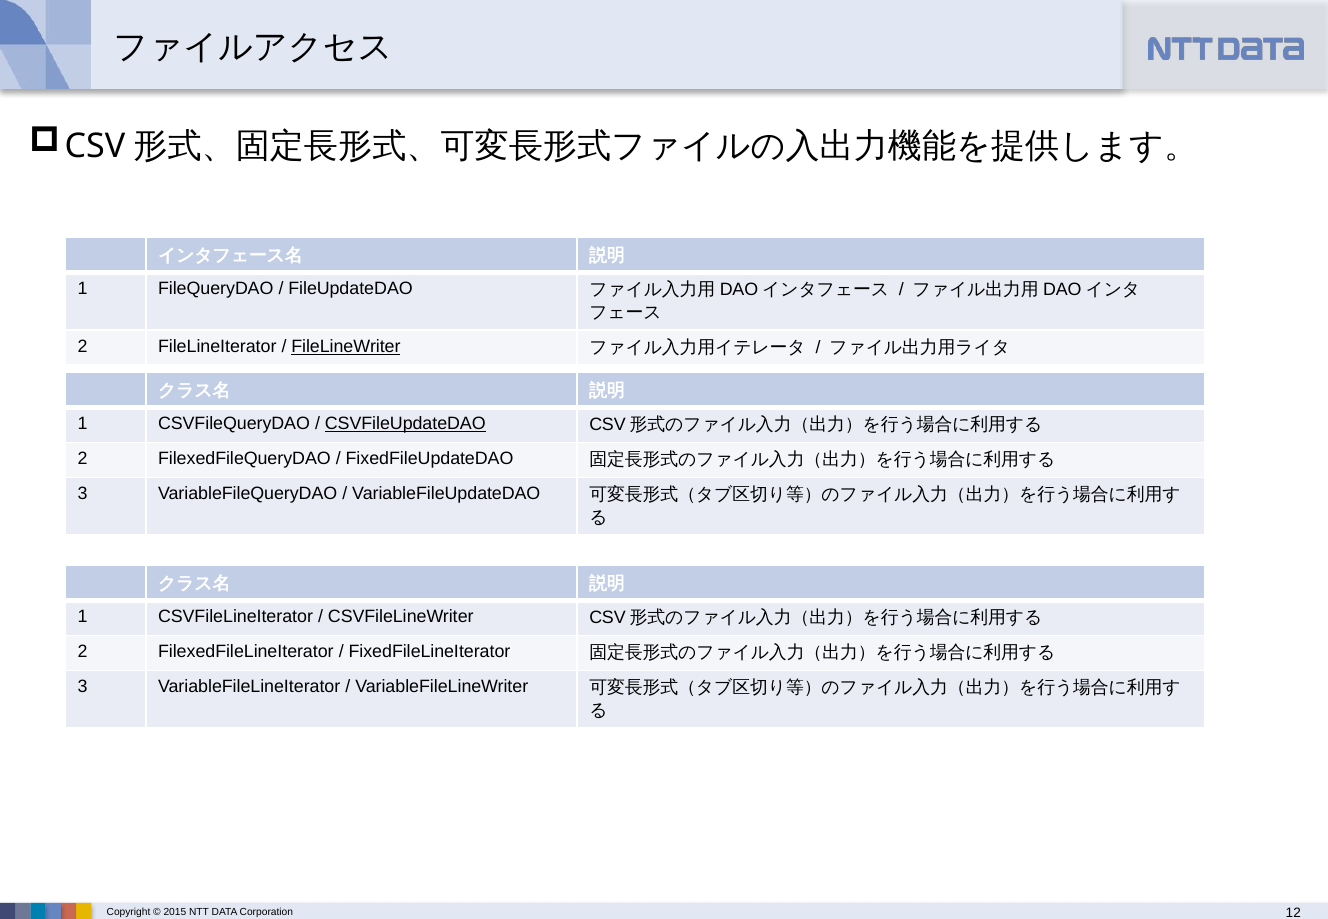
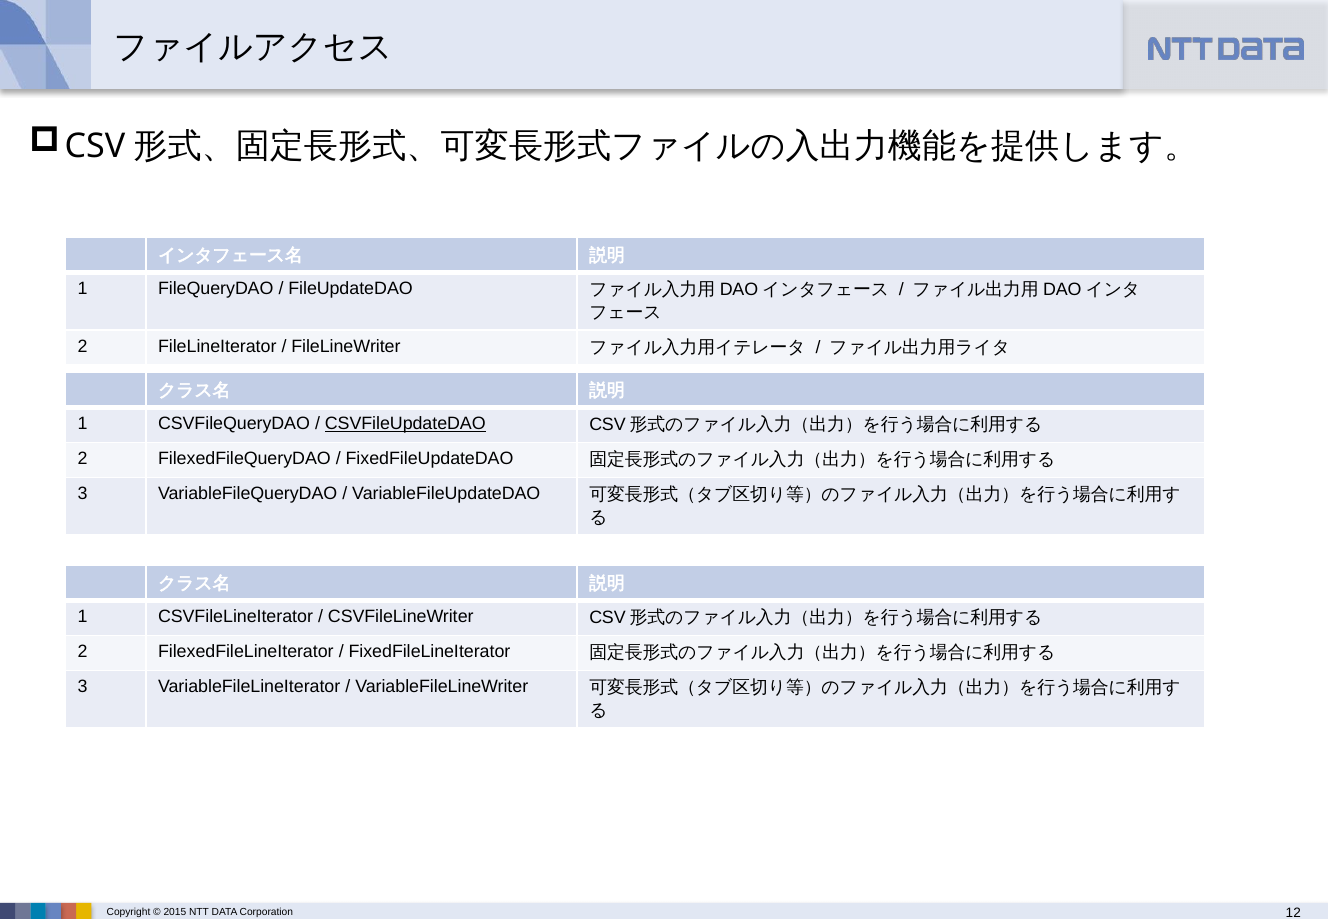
FileLineWriter underline: present -> none
